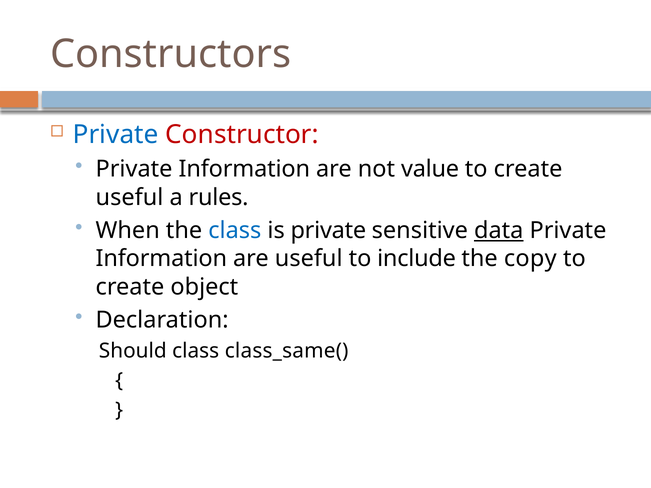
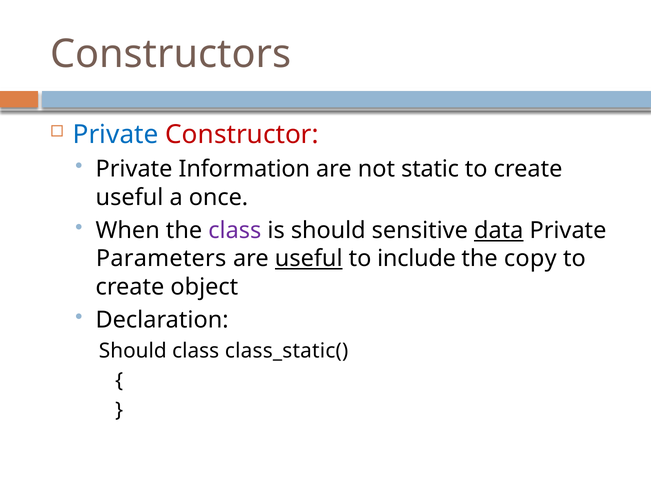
value: value -> static
rules: rules -> once
class at (235, 231) colour: blue -> purple
is private: private -> should
Information at (161, 259): Information -> Parameters
useful at (309, 259) underline: none -> present
class_same(: class_same( -> class_static(
